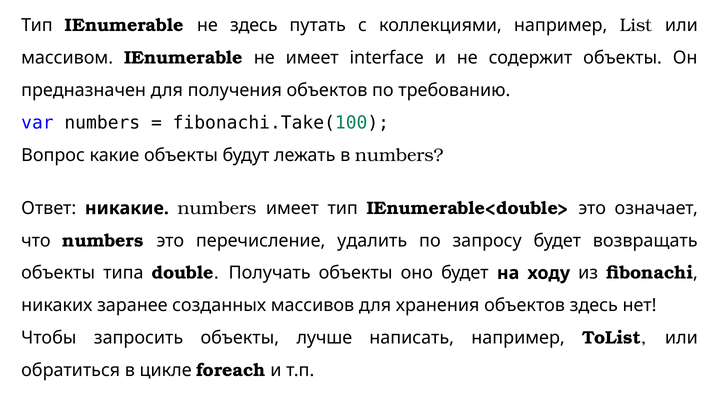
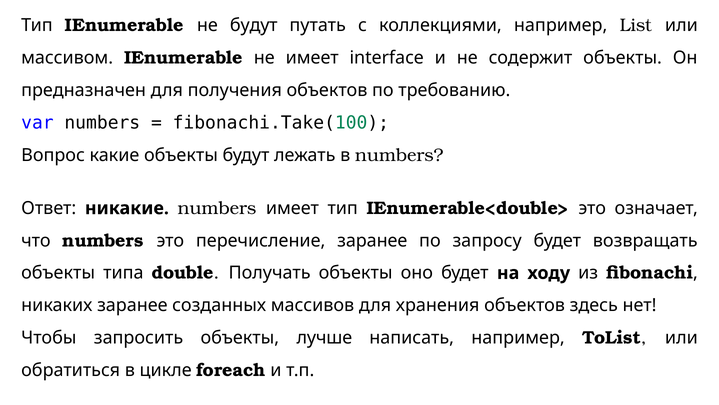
не здесь: здесь -> будут
перечисление удалить: удалить -> заранее
